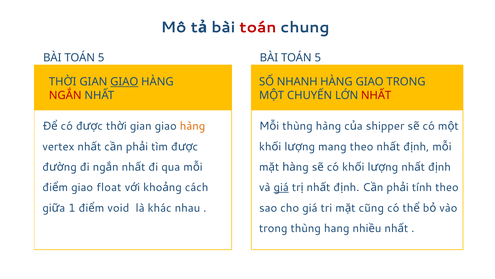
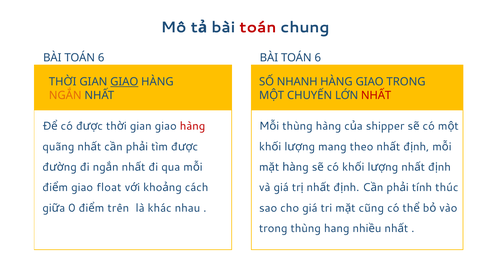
5 at (101, 58): 5 -> 6
5 at (318, 58): 5 -> 6
NGẮN colour: red -> orange
hàng at (193, 126) colour: orange -> red
vertex: vertex -> quãng
giá at (281, 187) underline: present -> none
tính theo: theo -> thúc
1: 1 -> 0
void: void -> trên
